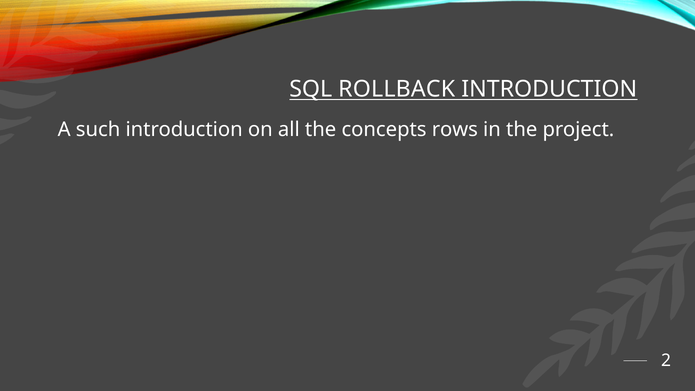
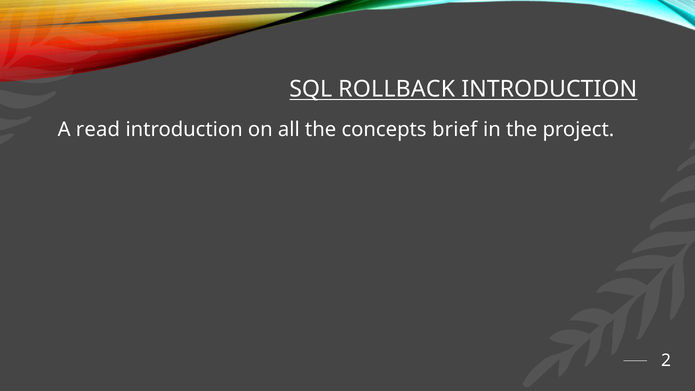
such: such -> read
rows: rows -> brief
